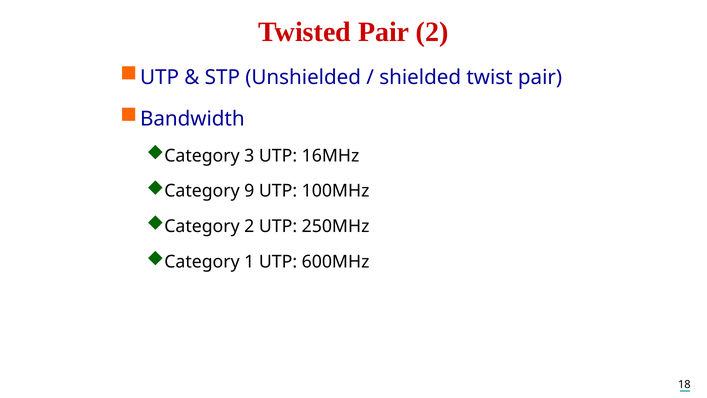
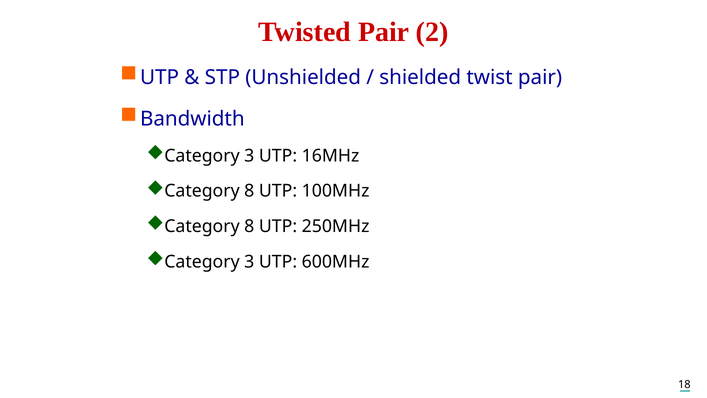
9 at (249, 191): 9 -> 8
2 at (249, 226): 2 -> 8
1 at (249, 262): 1 -> 3
